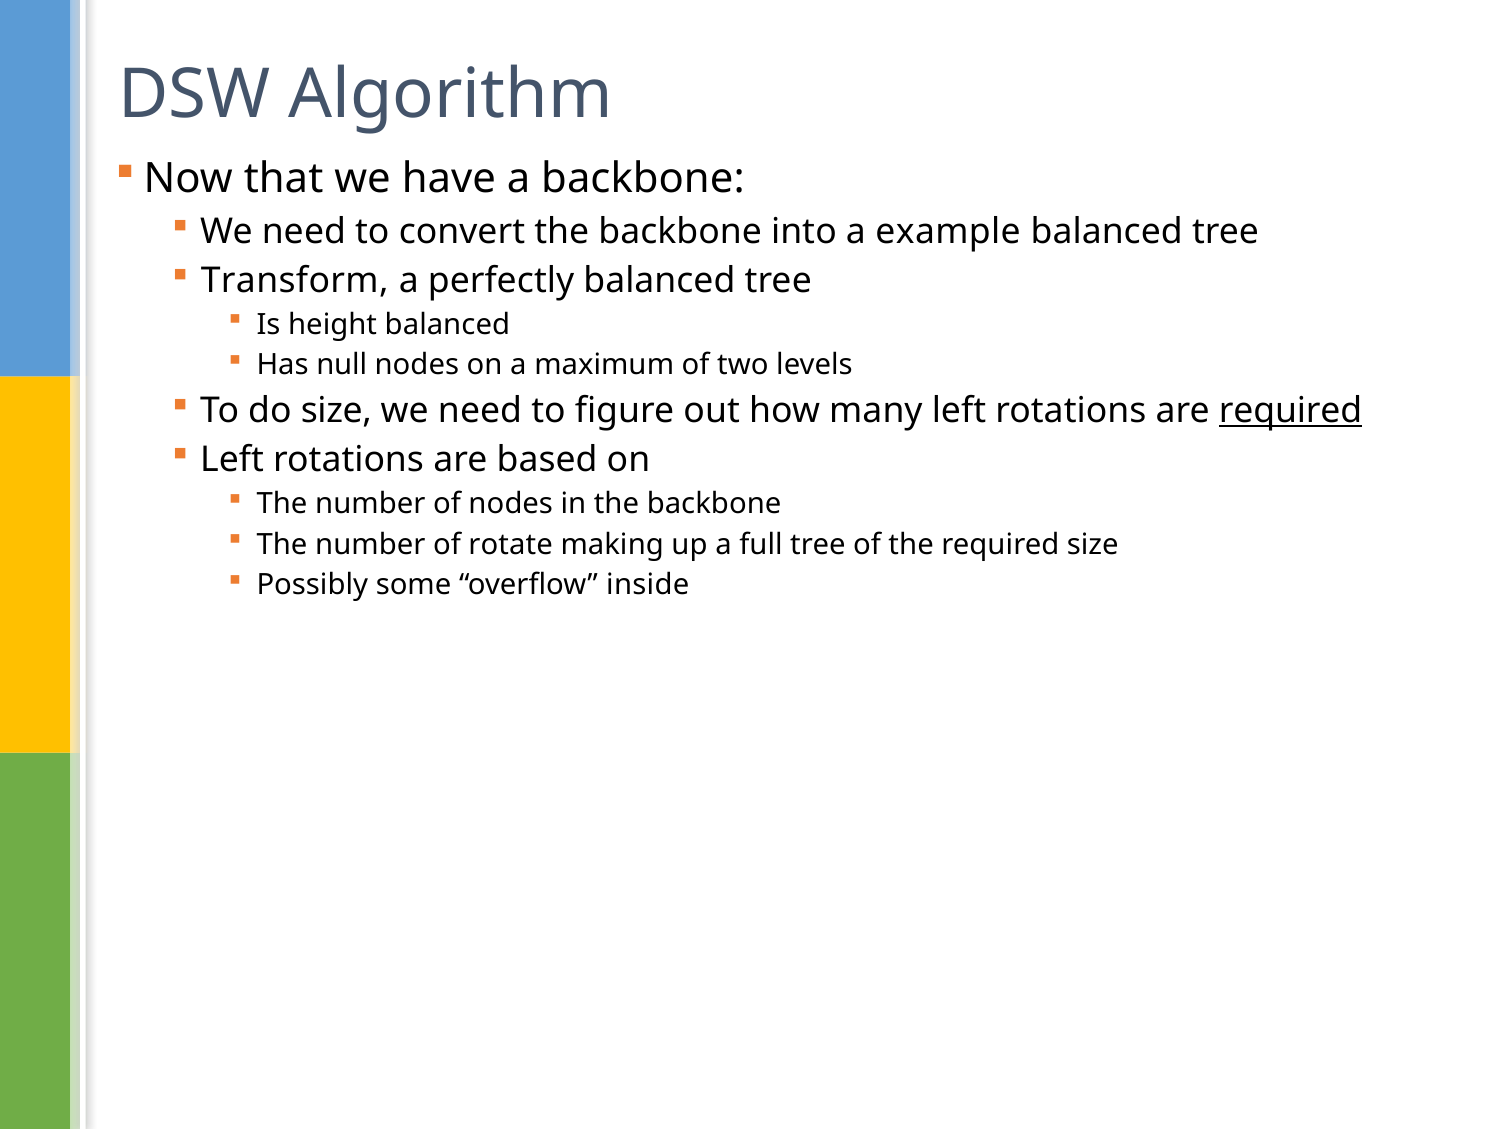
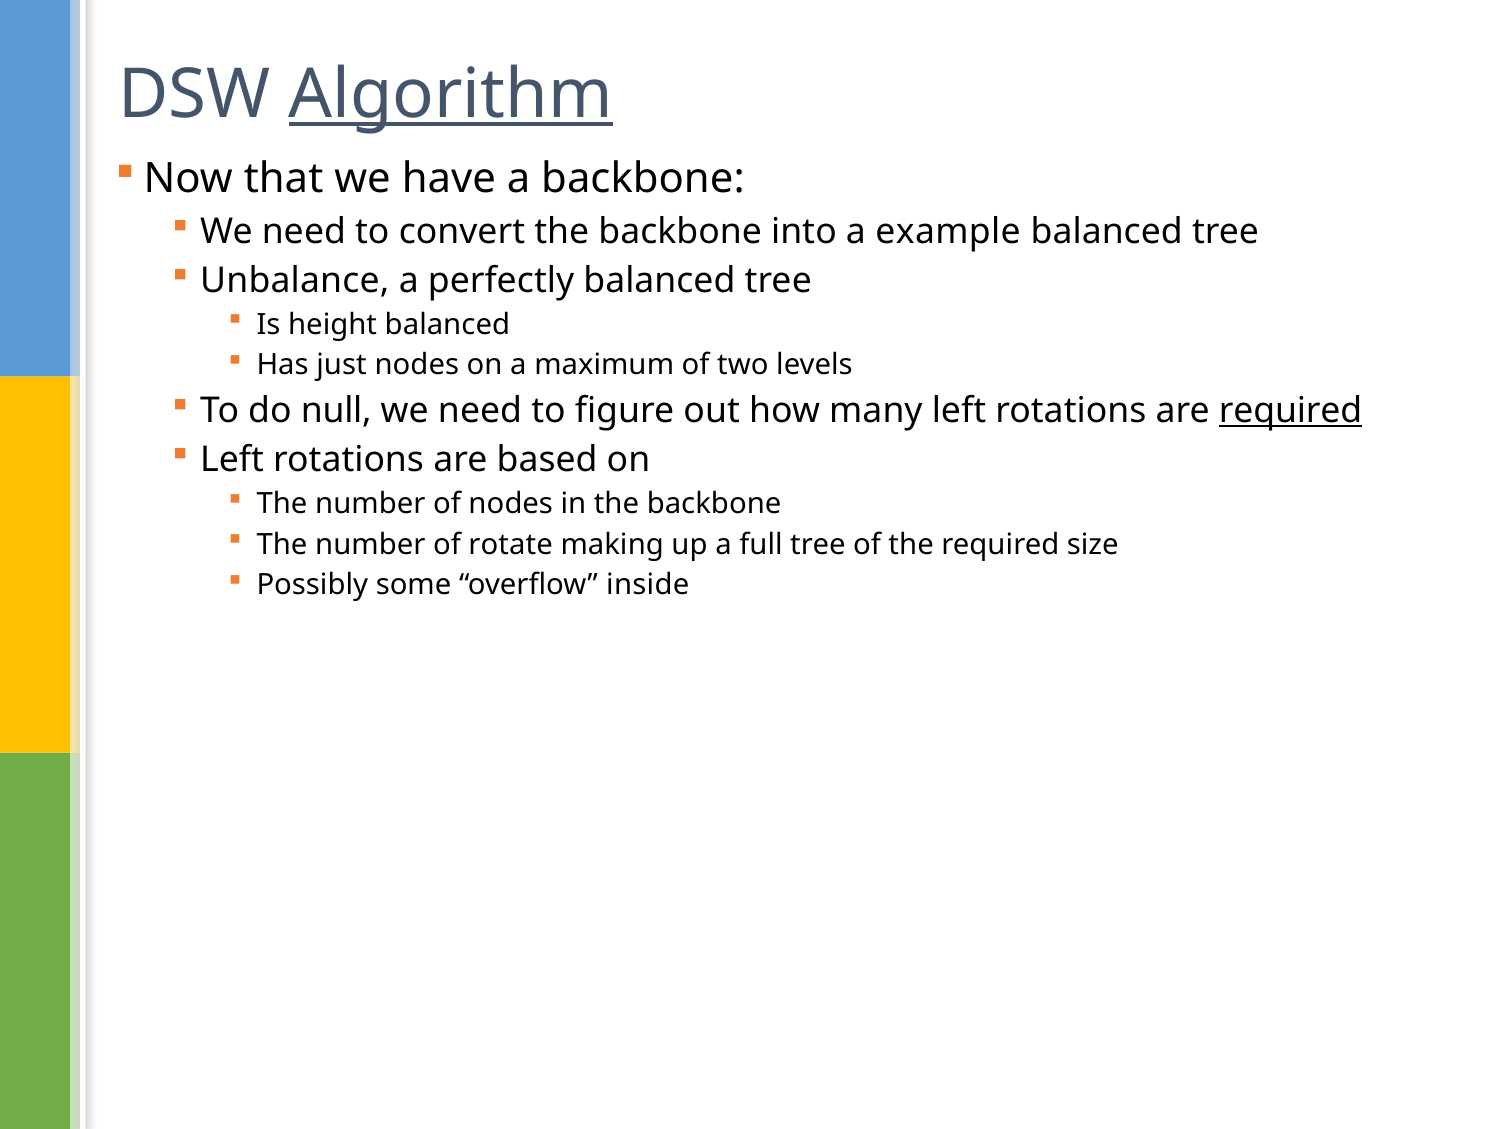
Algorithm underline: none -> present
Transform: Transform -> Unbalance
null: null -> just
do size: size -> null
